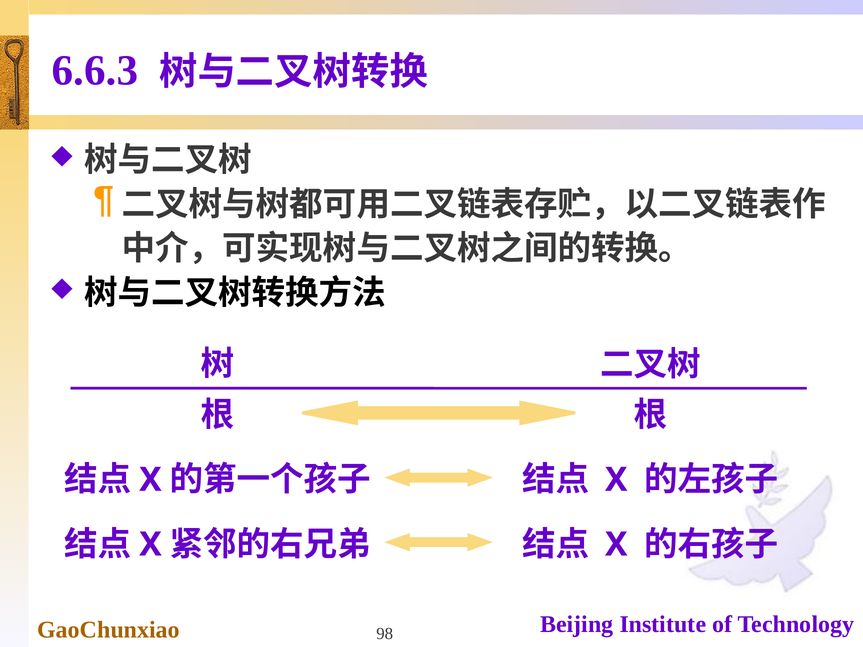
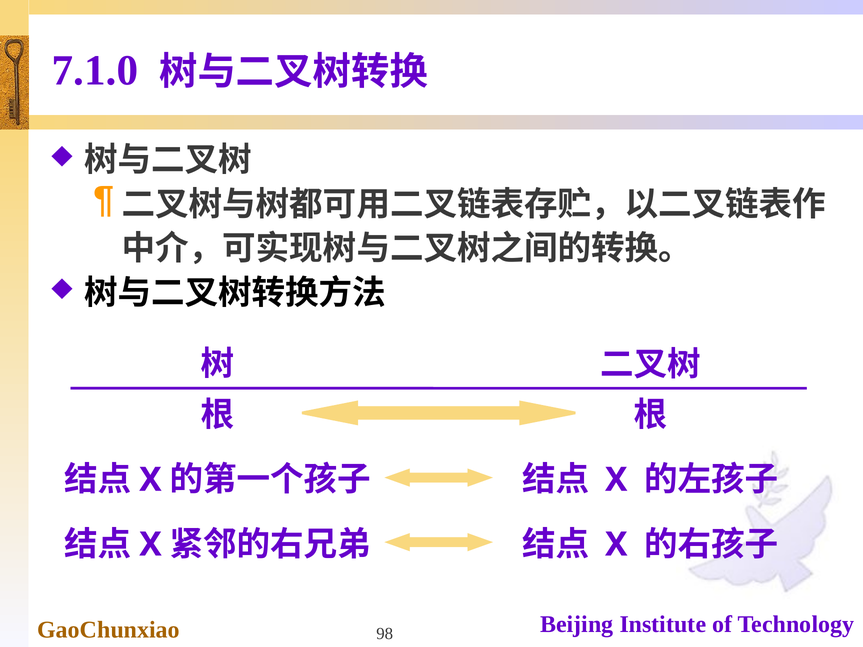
6.6.3: 6.6.3 -> 7.1.0
